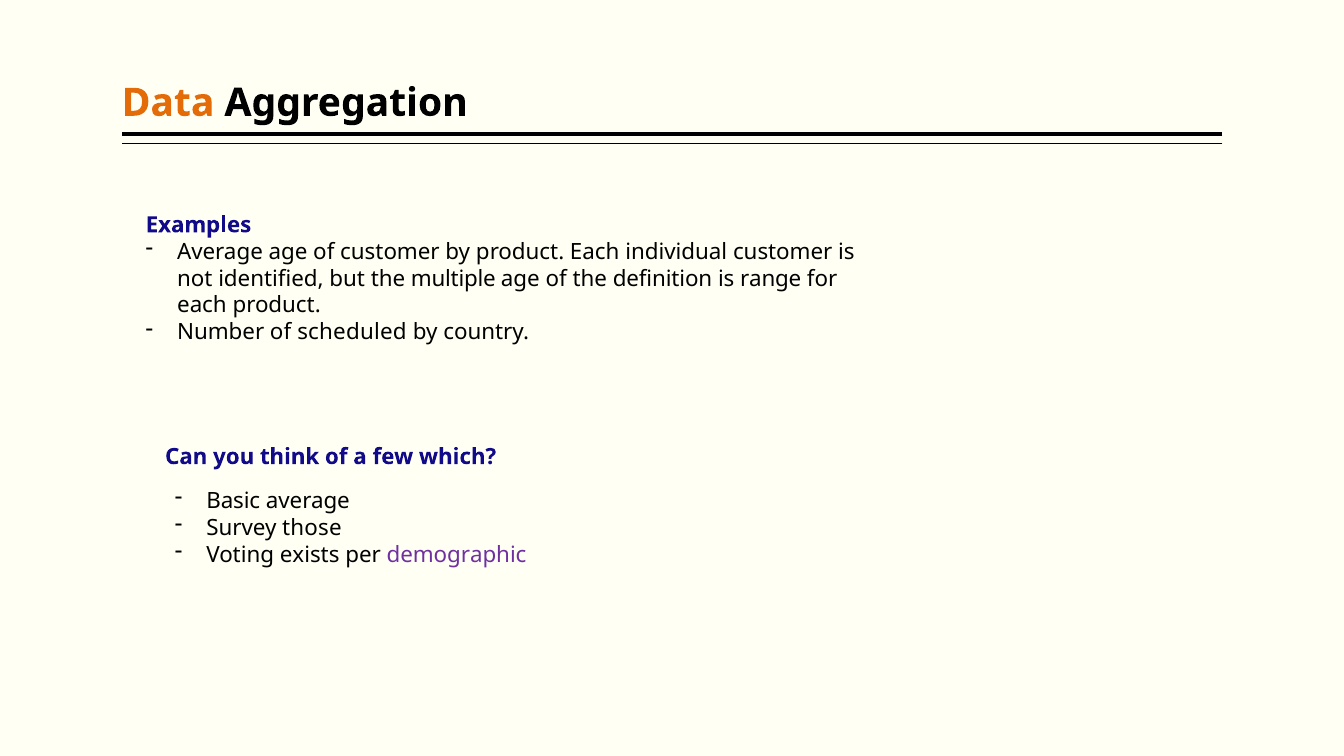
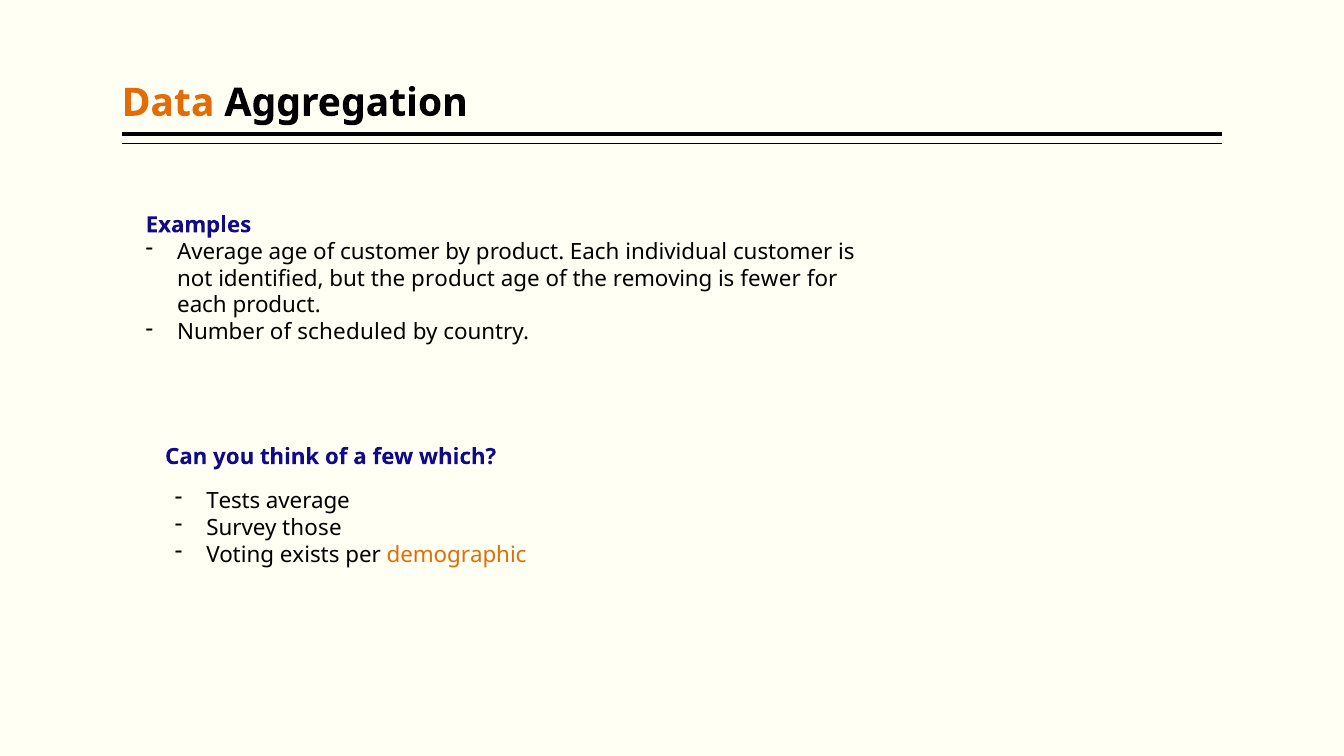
the multiple: multiple -> product
definition: definition -> removing
range: range -> fewer
Basic: Basic -> Tests
demographic colour: purple -> orange
